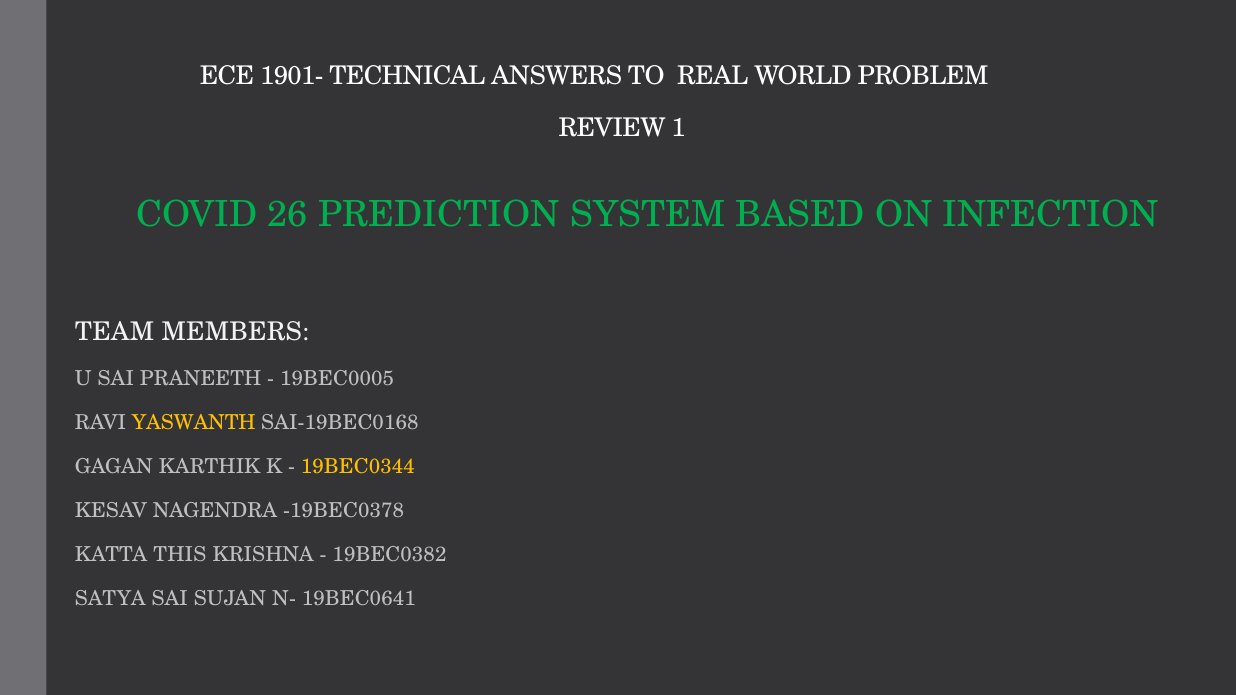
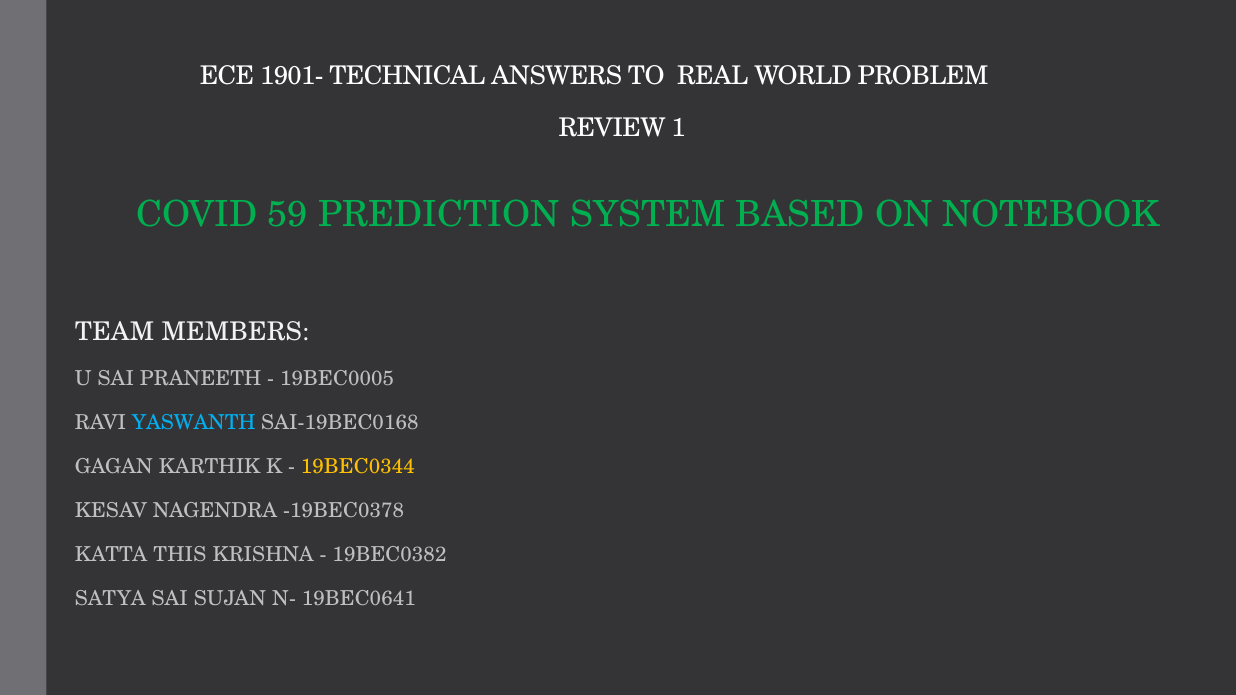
26: 26 -> 59
INFECTION: INFECTION -> NOTEBOOK
YASWANTH colour: yellow -> light blue
